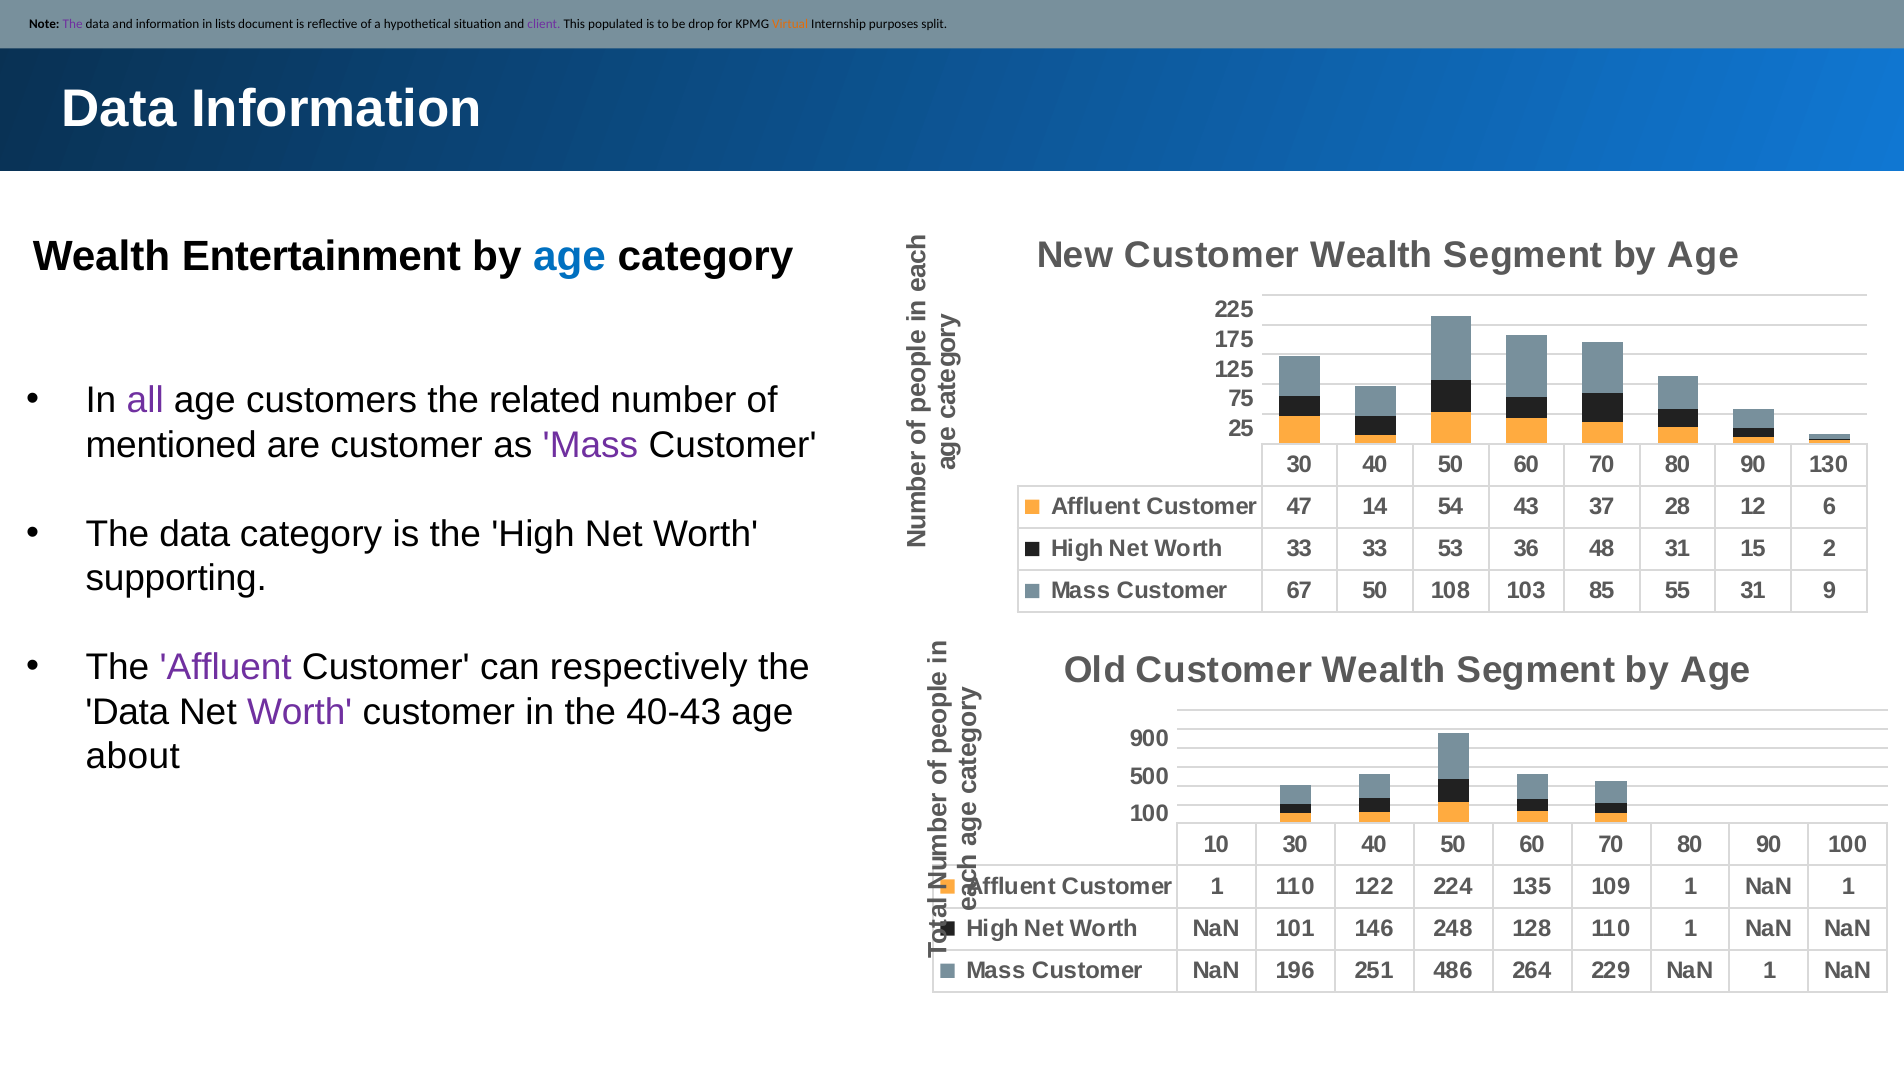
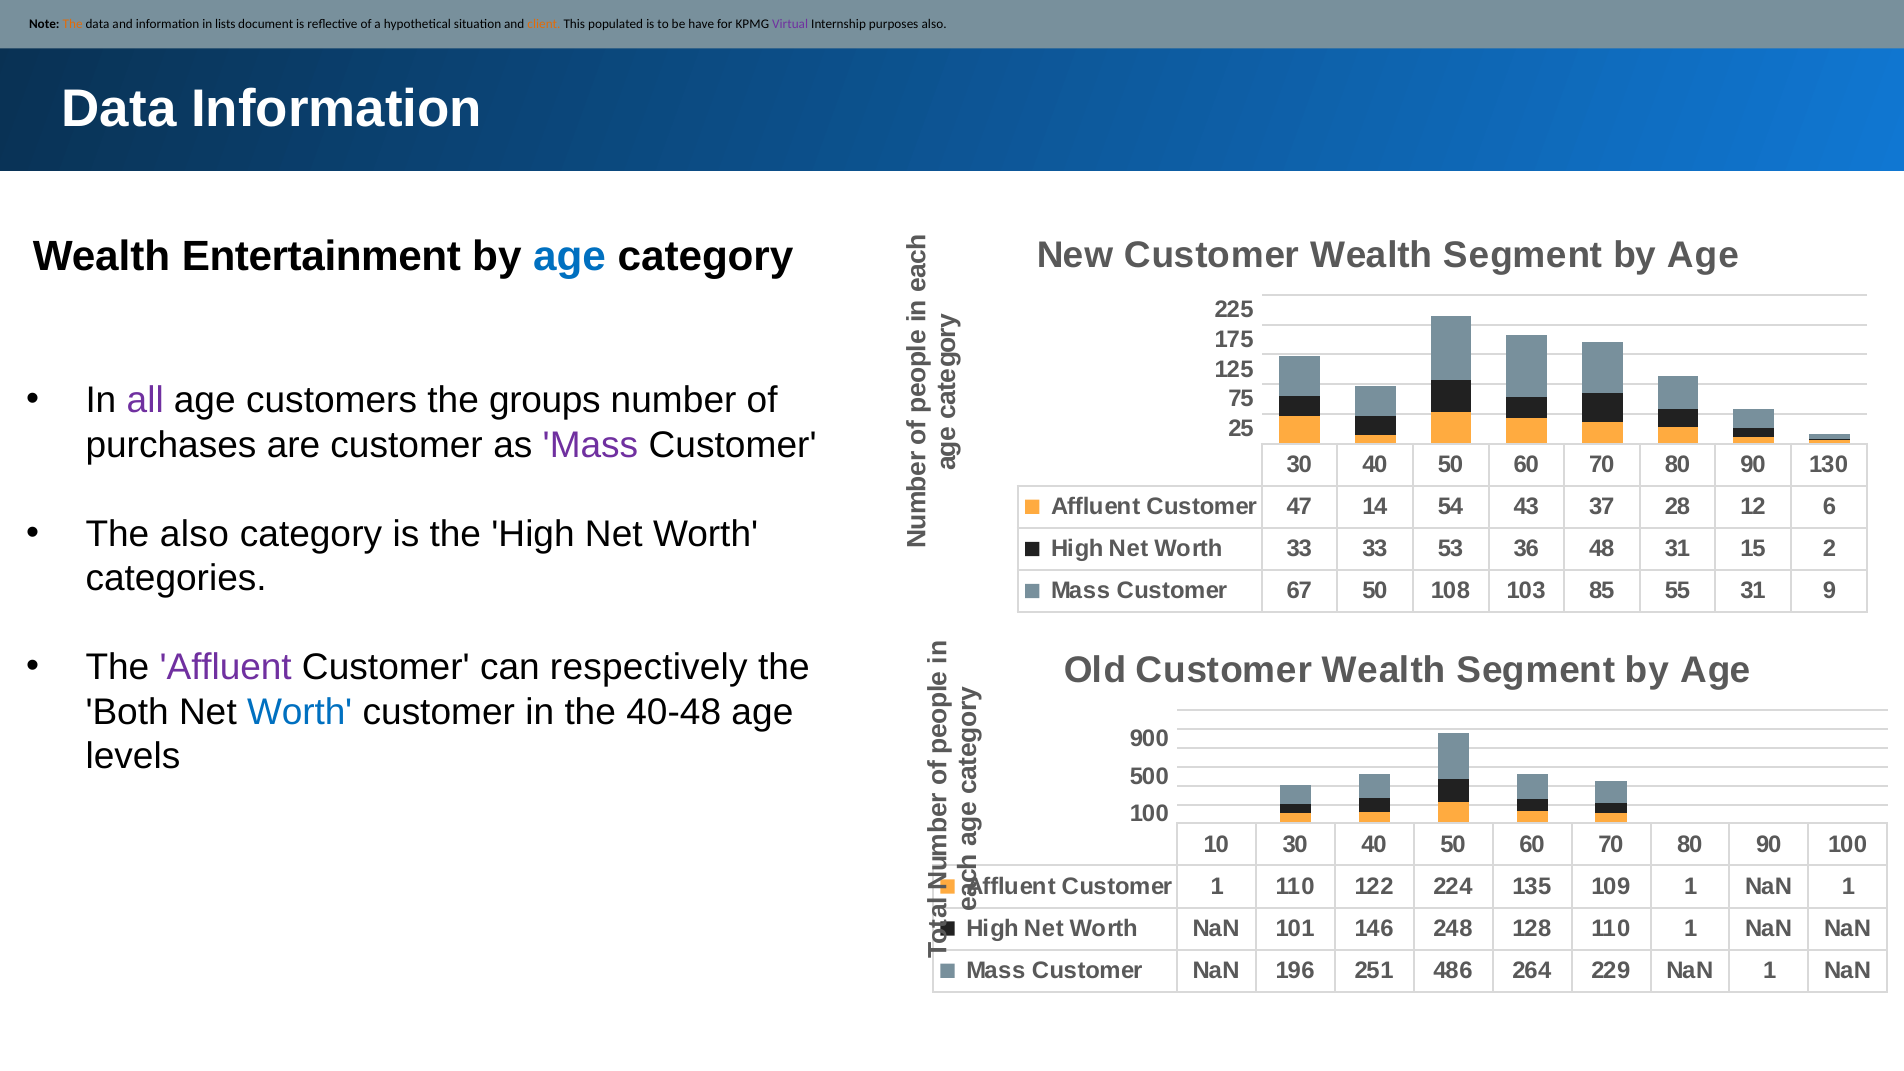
The at (73, 24) colour: purple -> orange
client colour: purple -> orange
drop: drop -> have
Virtual colour: orange -> purple
purposes split: split -> also
related: related -> groups
mentioned: mentioned -> purchases
data at (195, 534): data -> also
supporting: supporting -> categories
Data at (127, 712): Data -> Both
Worth at (300, 712) colour: purple -> blue
40-43: 40-43 -> 40-48
about: about -> levels
